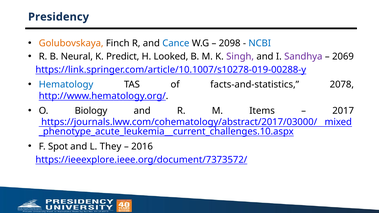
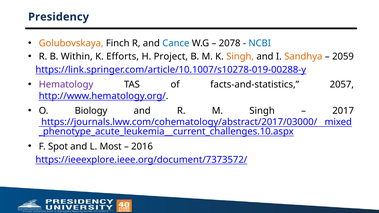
2098: 2098 -> 2078
Neural: Neural -> Within
Predict: Predict -> Efforts
Looked: Looked -> Project
Singh at (240, 57) colour: purple -> orange
Sandhya colour: purple -> orange
2069: 2069 -> 2059
Hematology colour: blue -> purple
2078: 2078 -> 2057
M Items: Items -> Singh
They: They -> Most
